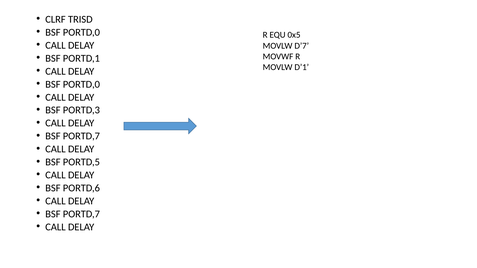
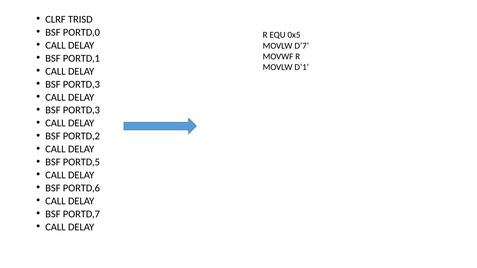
PORTD,0 at (81, 84): PORTD,0 -> PORTD,3
PORTD,7 at (81, 136): PORTD,7 -> PORTD,2
